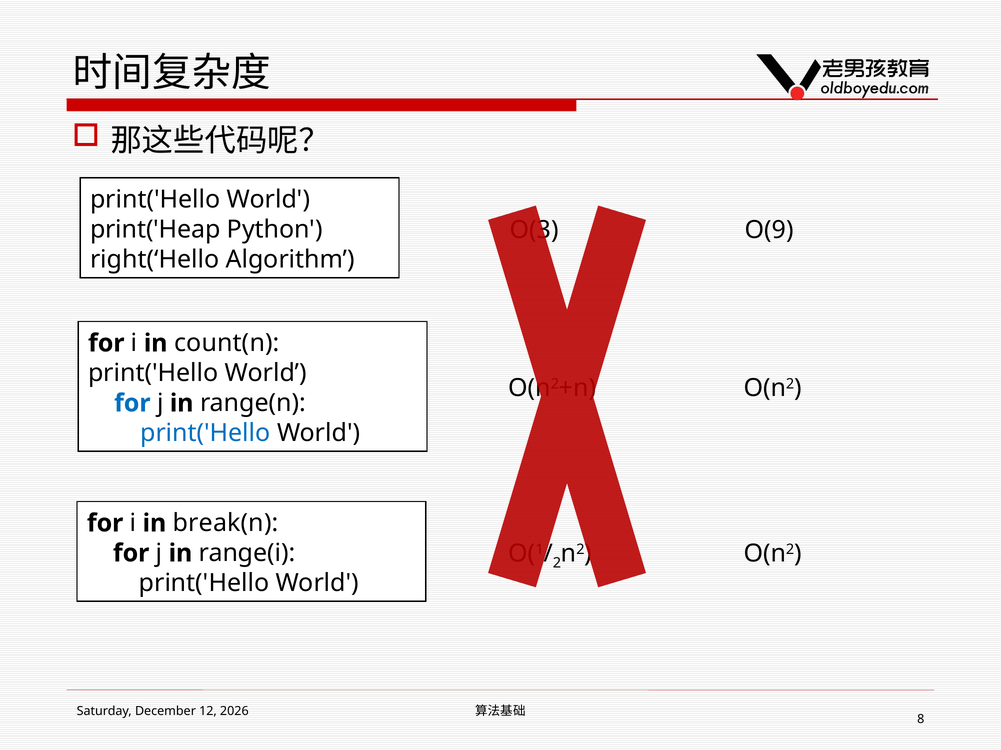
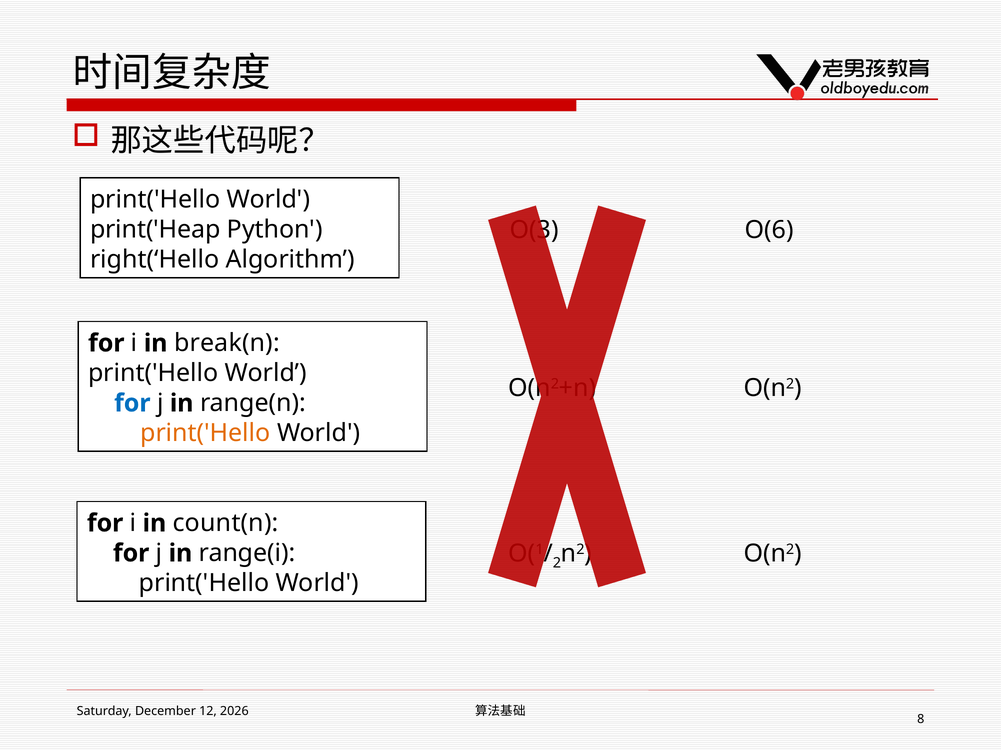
O(9: O(9 -> O(6
count(n: count(n -> break(n
print('Hello at (205, 434) colour: blue -> orange
break(n: break(n -> count(n
